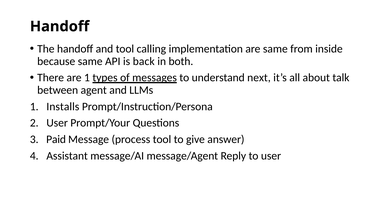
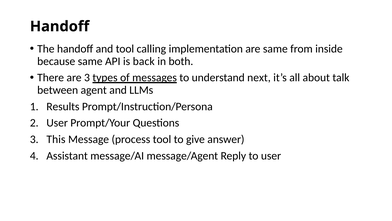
are 1: 1 -> 3
Installs: Installs -> Results
Paid: Paid -> This
